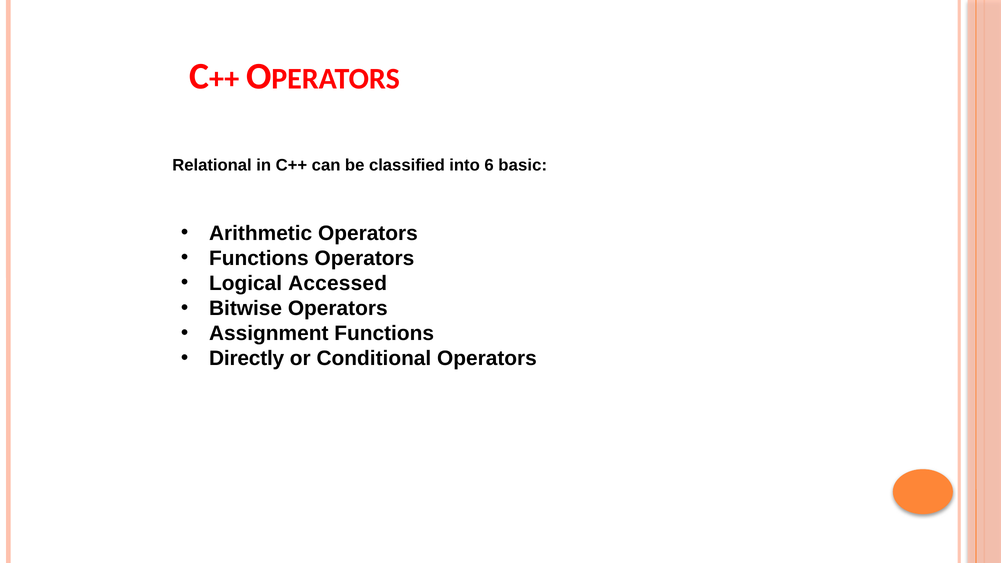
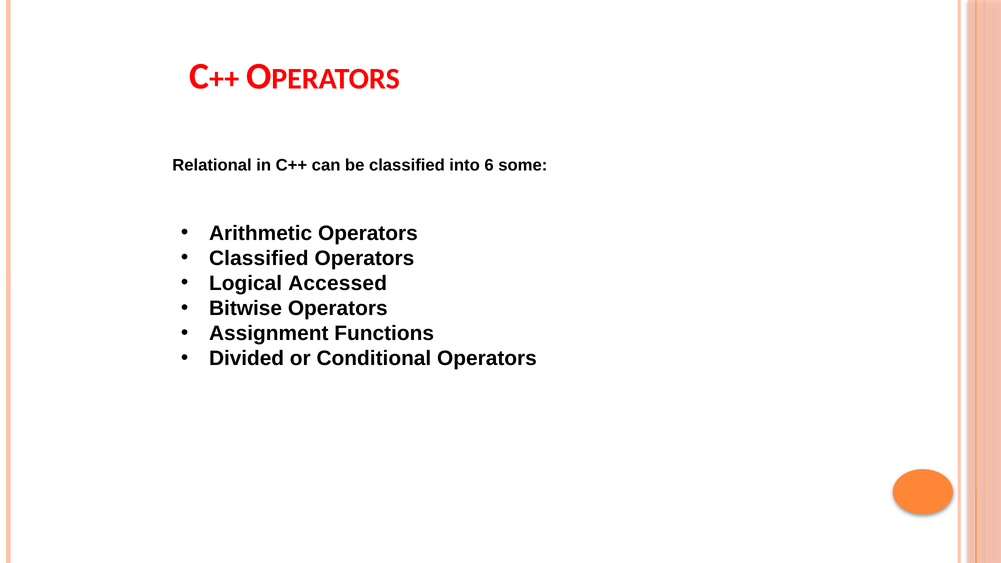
basic: basic -> some
Functions at (259, 258): Functions -> Classified
Directly: Directly -> Divided
